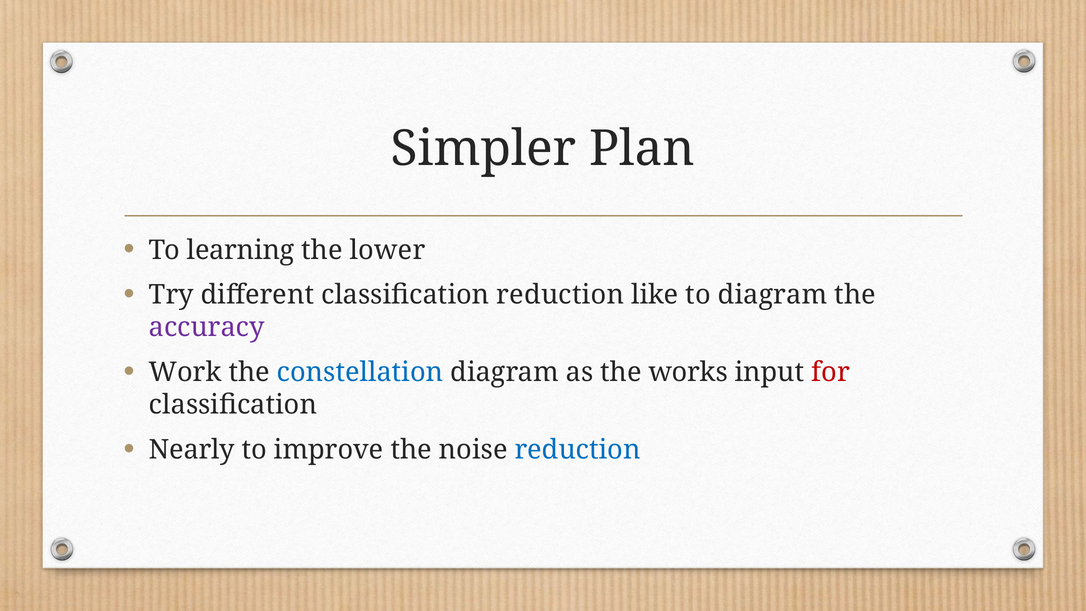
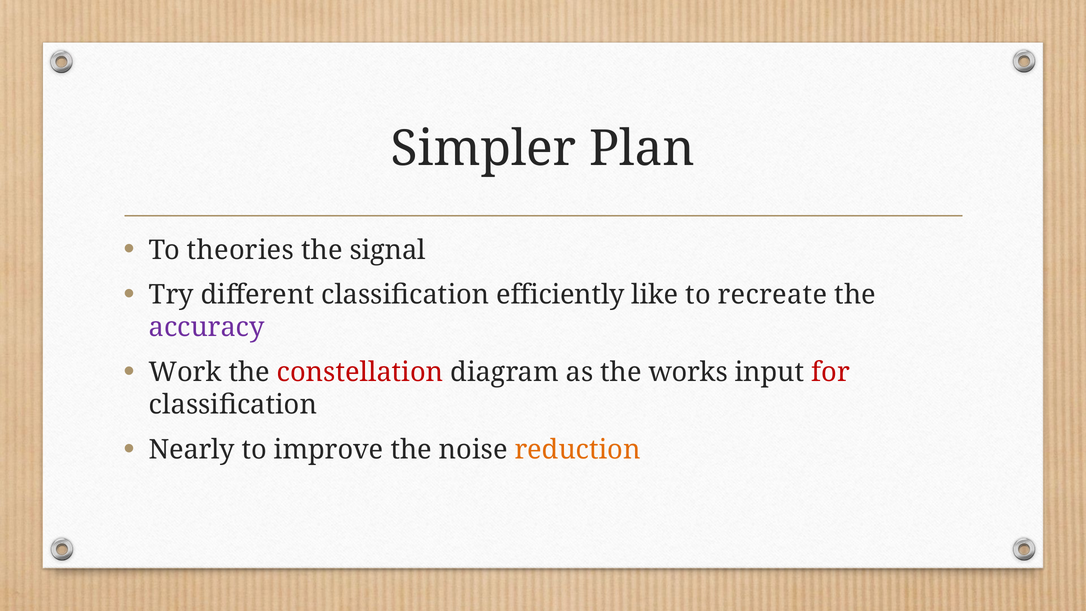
learning: learning -> theories
lower: lower -> signal
classification reduction: reduction -> efficiently
to diagram: diagram -> recreate
constellation colour: blue -> red
reduction at (578, 450) colour: blue -> orange
